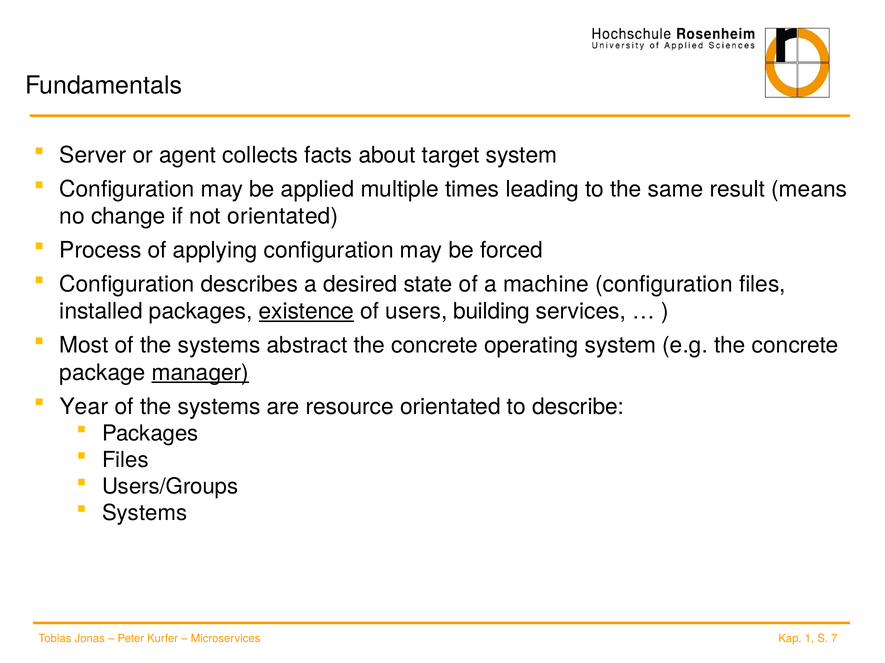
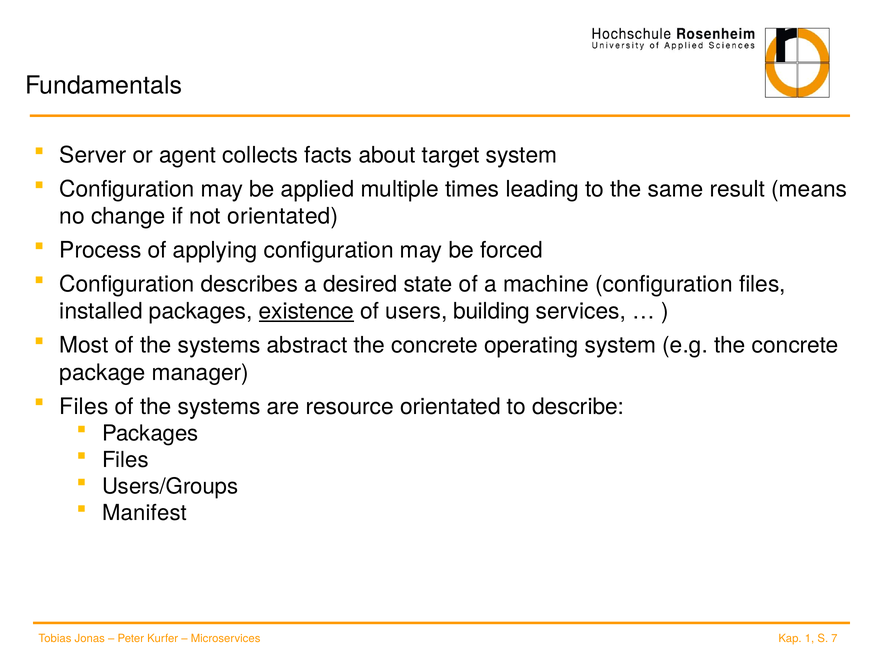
manager underline: present -> none
Year at (84, 407): Year -> Files
Systems at (145, 514): Systems -> Manifest
